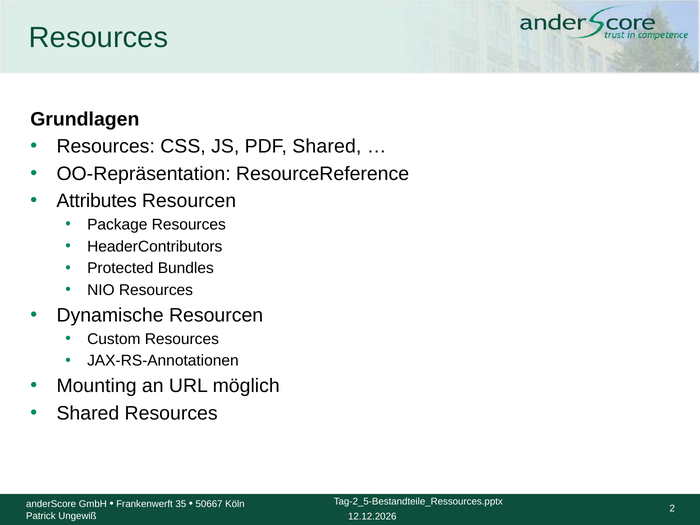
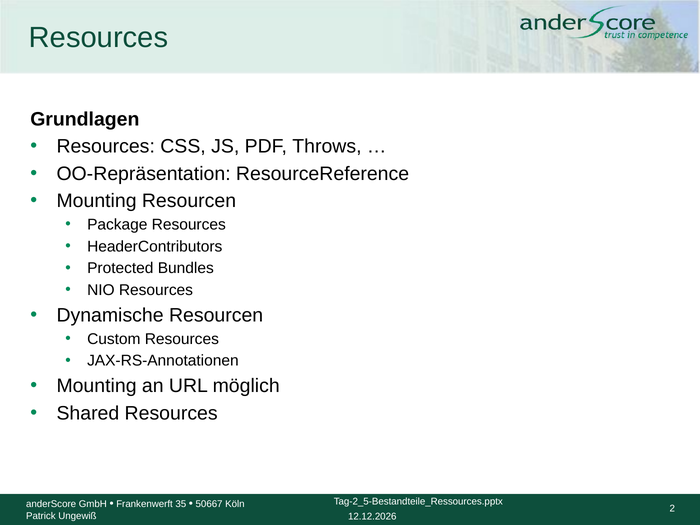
PDF Shared: Shared -> Throws
Attributes at (97, 201): Attributes -> Mounting
